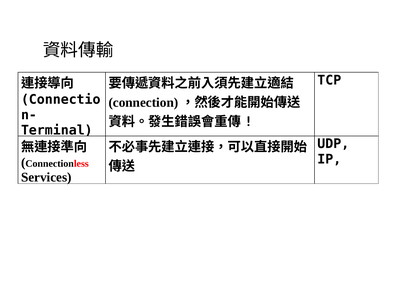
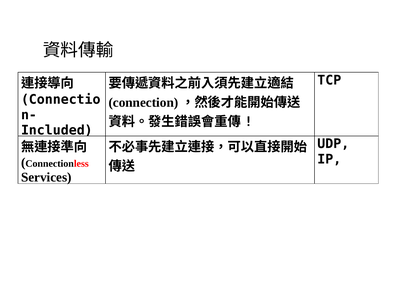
Terminal: Terminal -> Included
